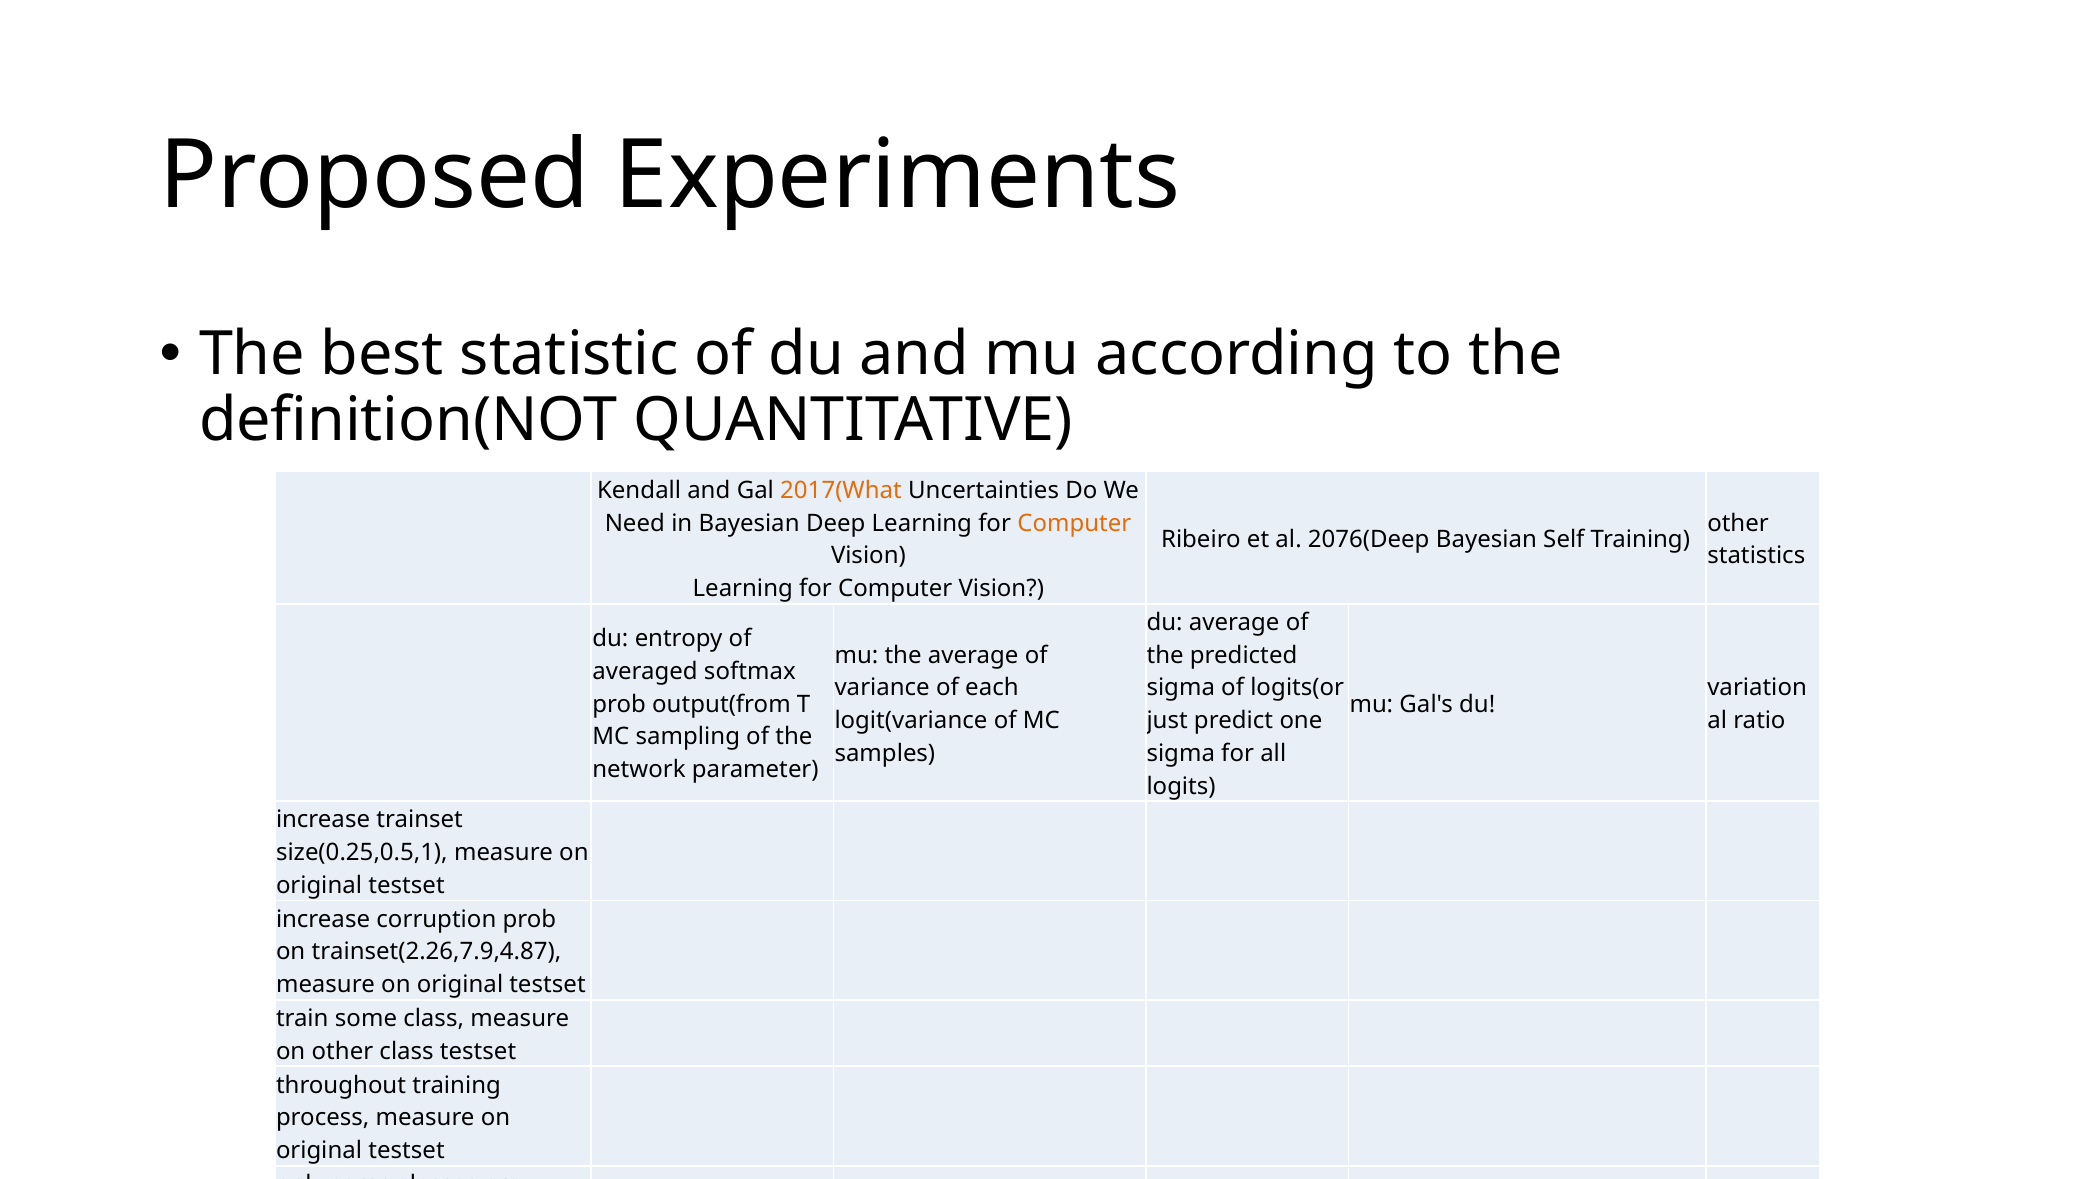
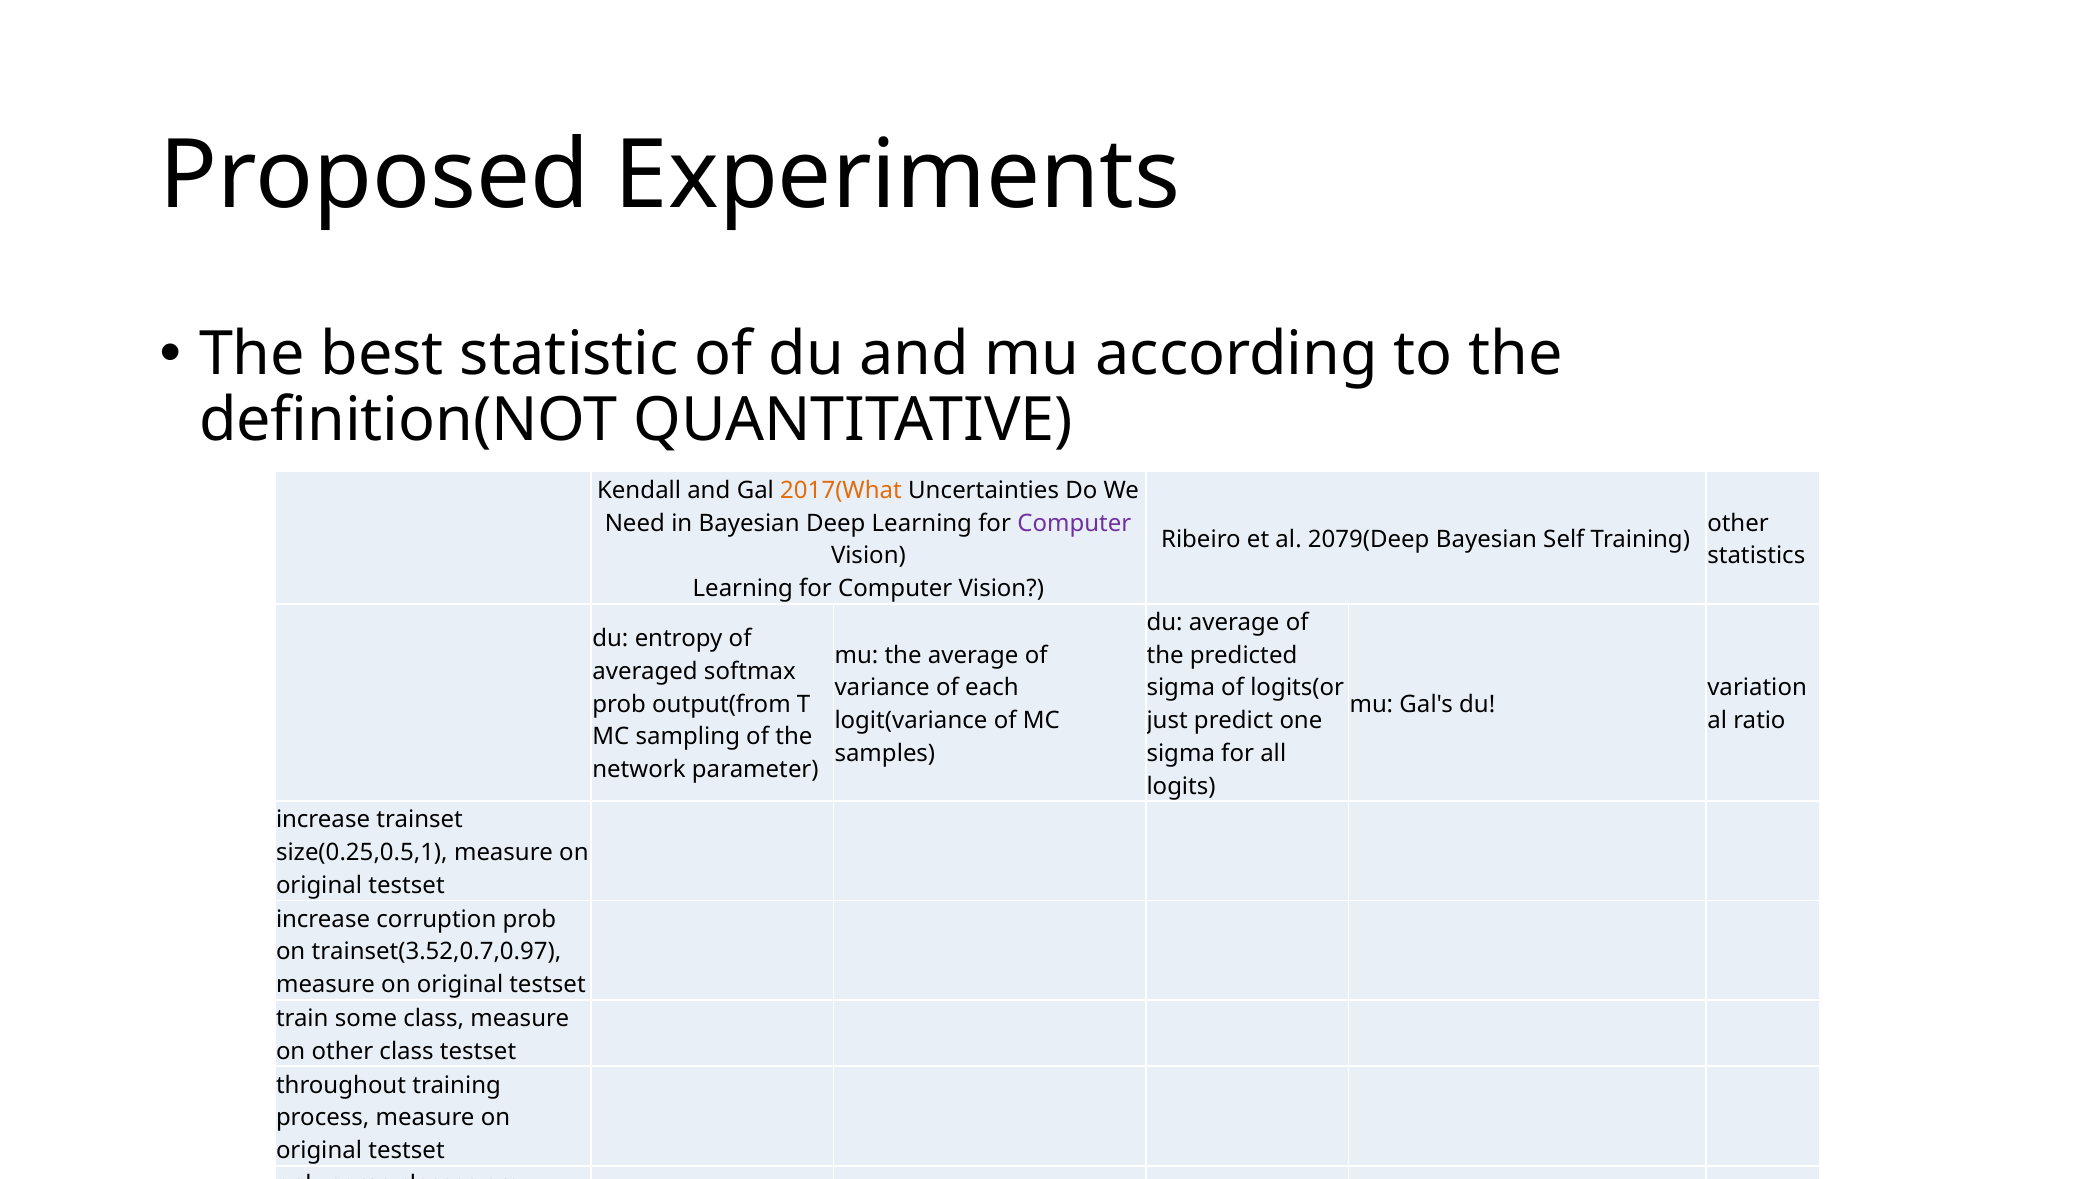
Computer at (1074, 523) colour: orange -> purple
2076(Deep: 2076(Deep -> 2079(Deep
trainset(2.26,7.9,4.87: trainset(2.26,7.9,4.87 -> trainset(3.52,0.7,0.97
